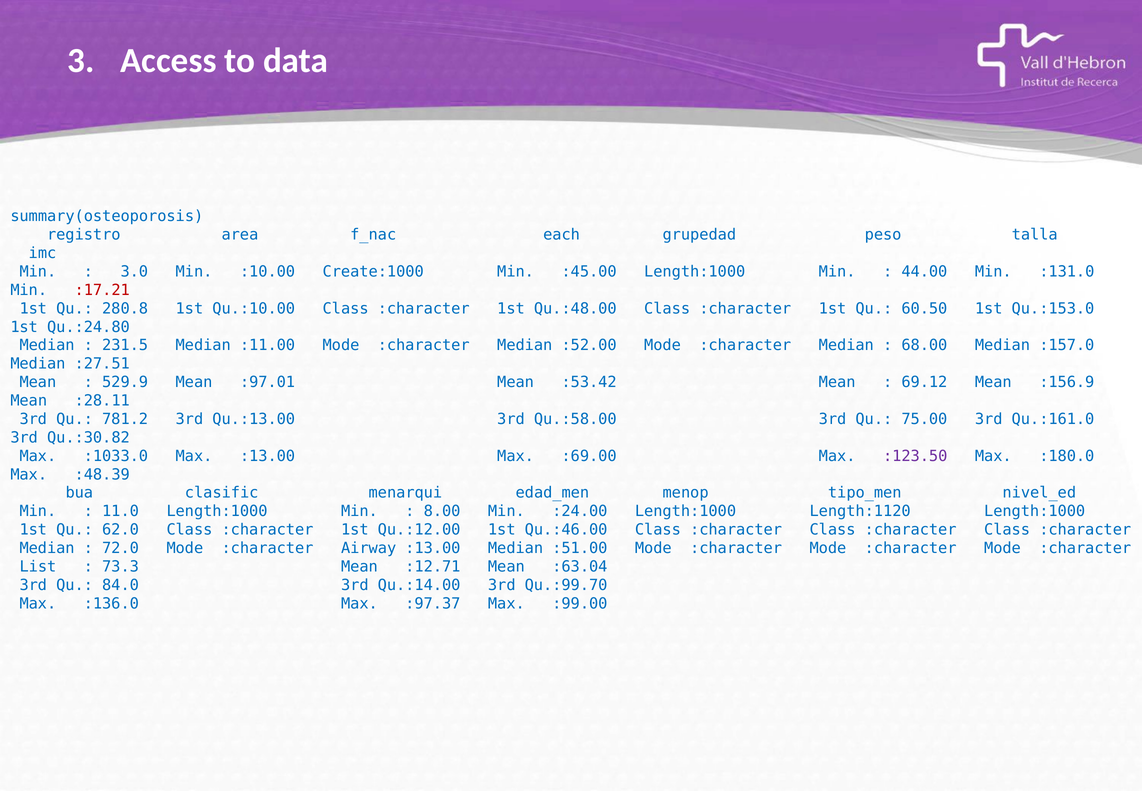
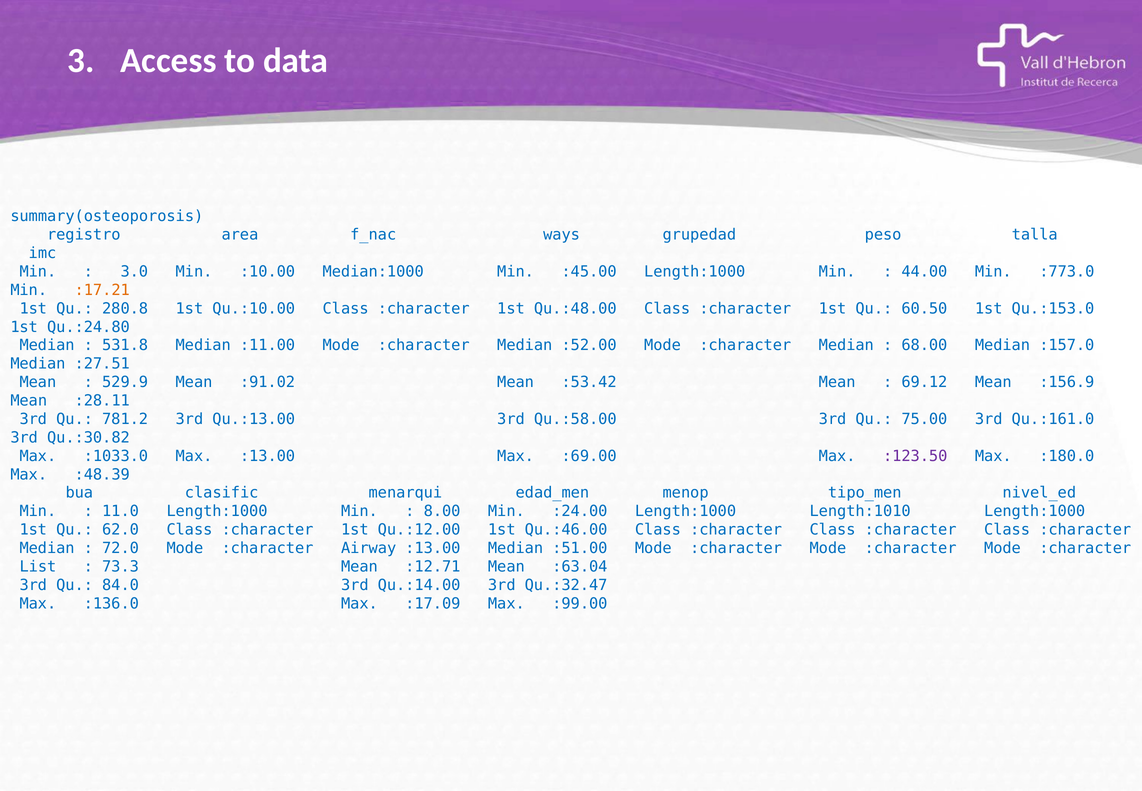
each: each -> ways
Create:1000: Create:1000 -> Median:1000
:131.0: :131.0 -> :773.0
:17.21 colour: red -> orange
231.5: 231.5 -> 531.8
:97.01: :97.01 -> :91.02
Length:1120: Length:1120 -> Length:1010
Qu.:99.70: Qu.:99.70 -> Qu.:32.47
:97.37: :97.37 -> :17.09
